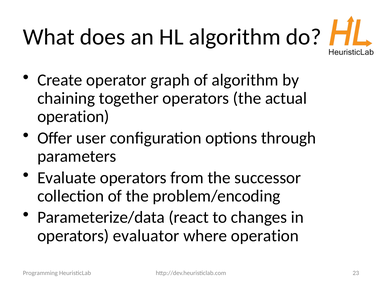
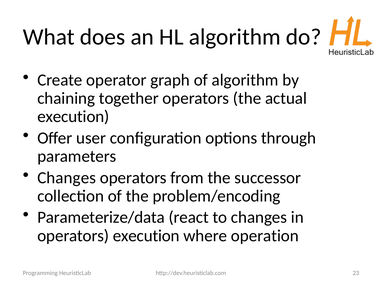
operation at (73, 117): operation -> execution
Evaluate at (67, 178): Evaluate -> Changes
operators evaluator: evaluator -> execution
